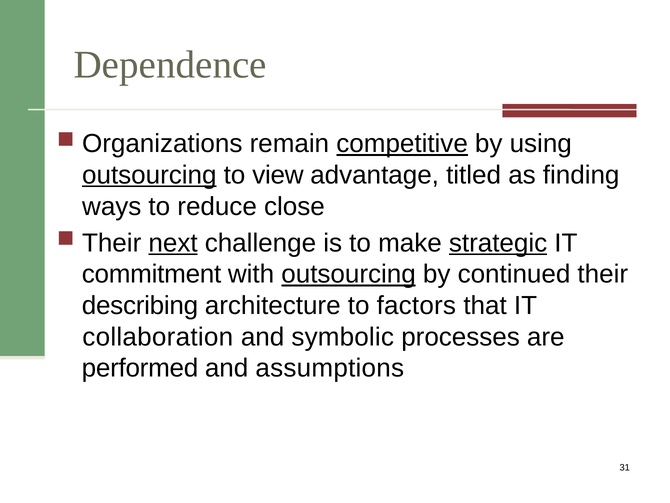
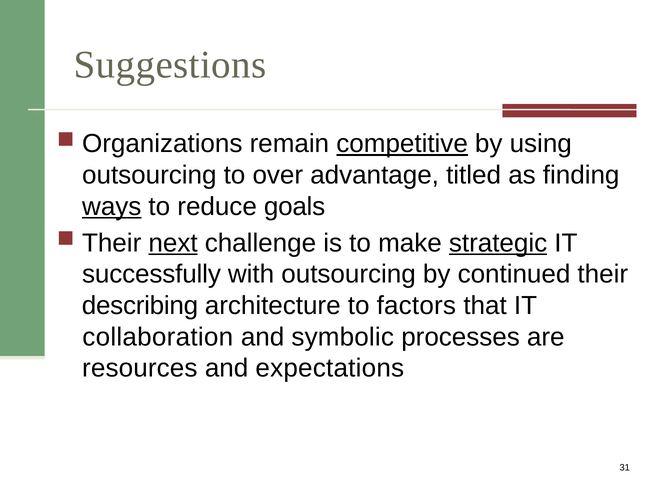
Dependence: Dependence -> Suggestions
outsourcing at (149, 175) underline: present -> none
view: view -> over
ways underline: none -> present
close: close -> goals
commitment: commitment -> successfully
outsourcing at (349, 274) underline: present -> none
performed: performed -> resources
assumptions: assumptions -> expectations
